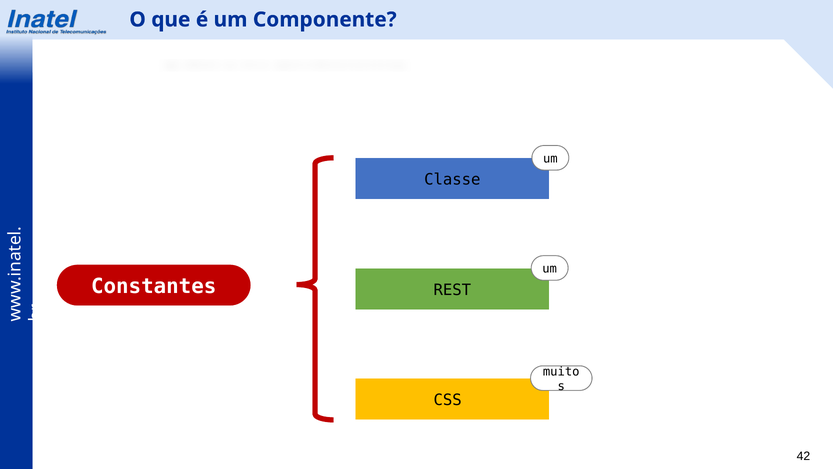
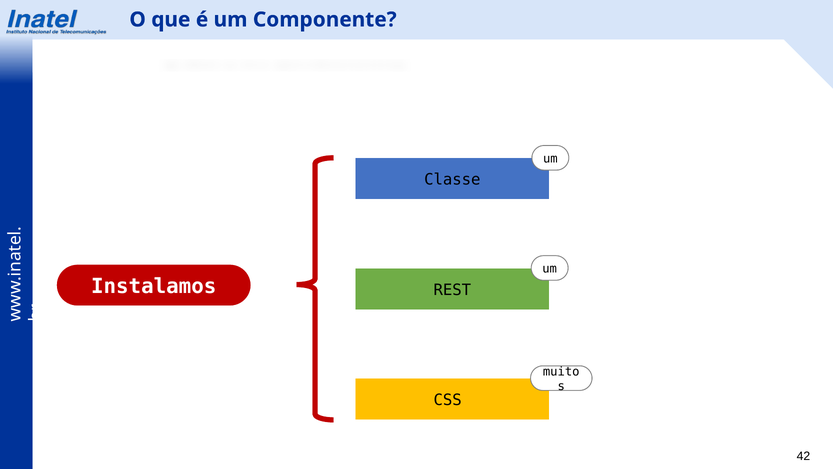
Constantes: Constantes -> Instalamos
